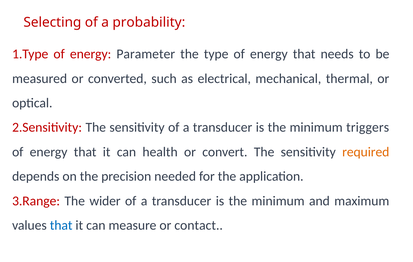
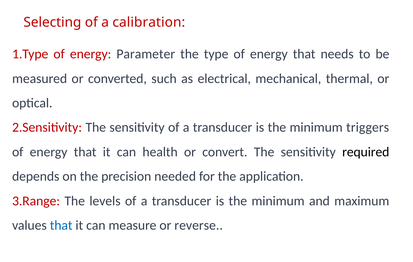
probability: probability -> calibration
required colour: orange -> black
wider: wider -> levels
contact: contact -> reverse
